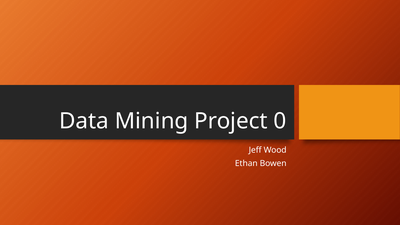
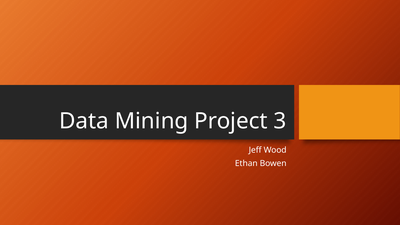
0: 0 -> 3
